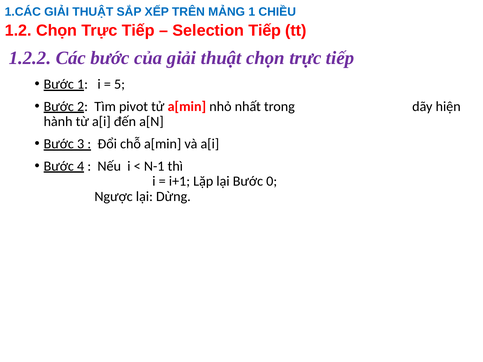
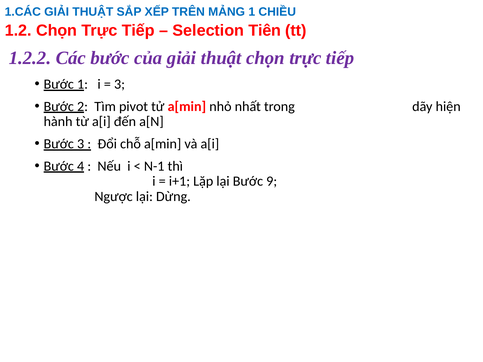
Selection Tiếp: Tiếp -> Tiên
5 at (120, 84): 5 -> 3
0: 0 -> 9
